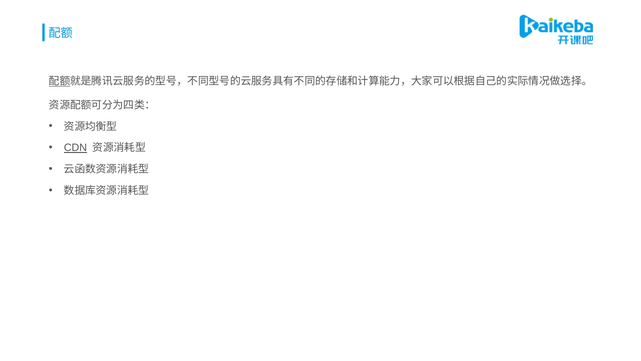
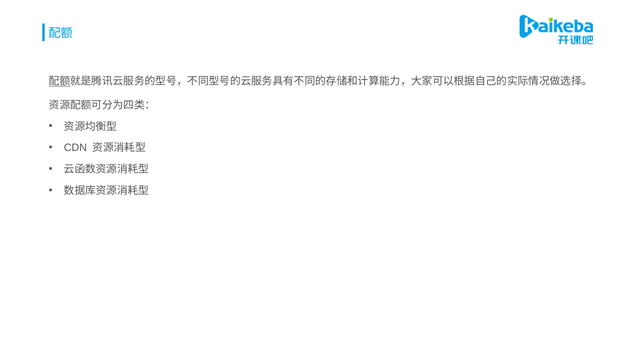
CDN underline: present -> none
